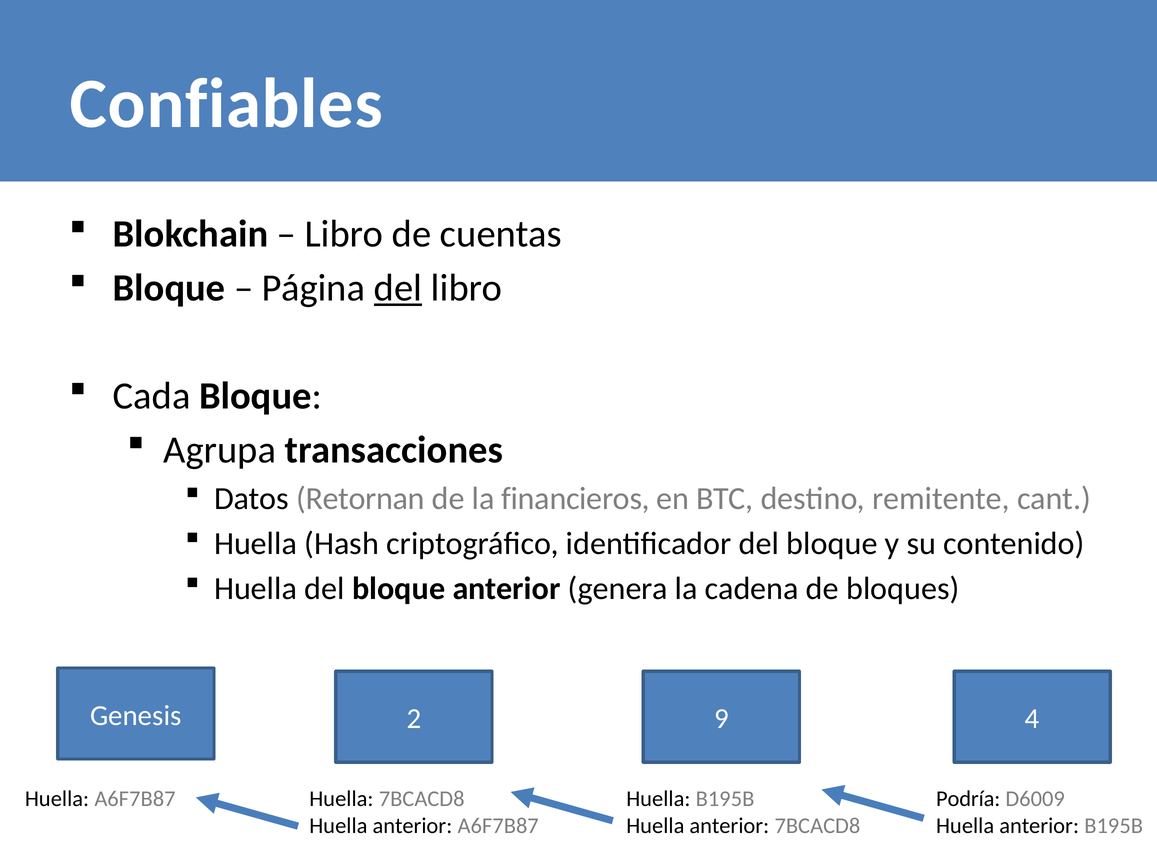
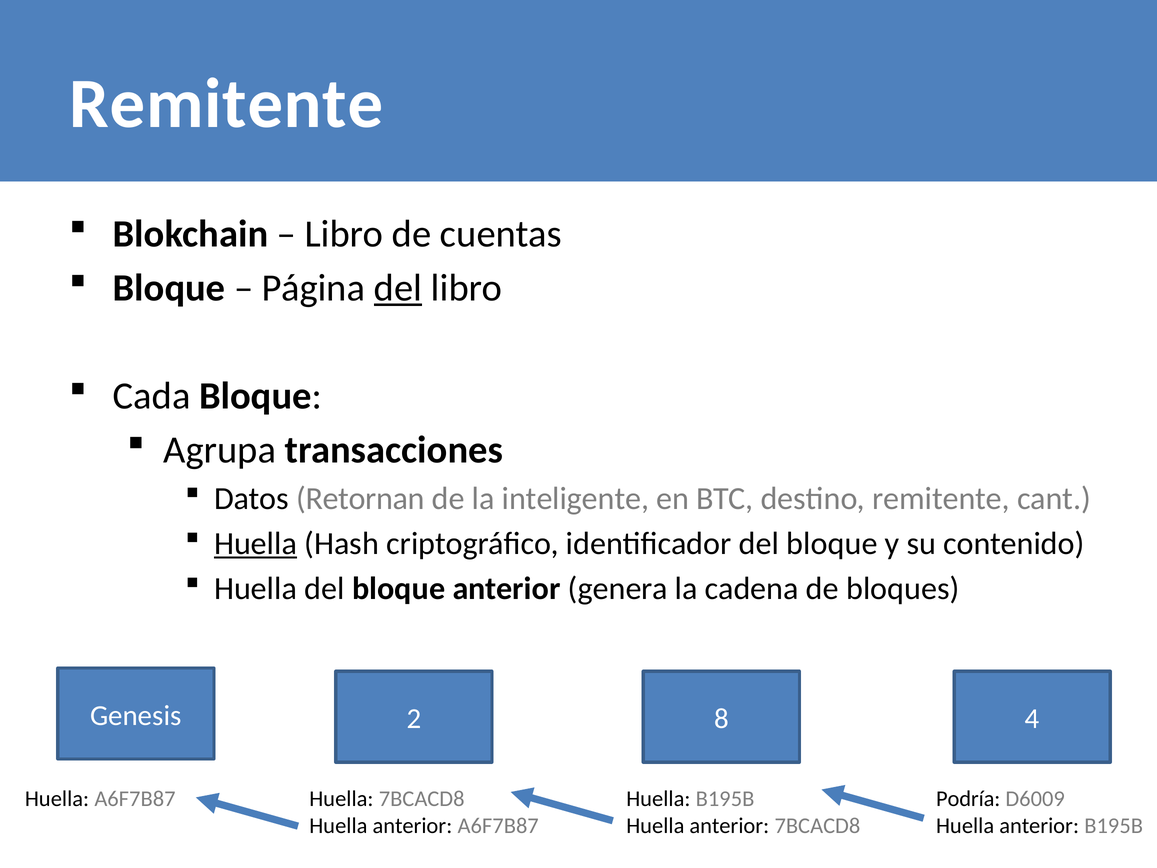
Confiables at (226, 104): Confiables -> Remitente
financieros: financieros -> inteligente
Huella at (256, 544) underline: none -> present
9: 9 -> 8
